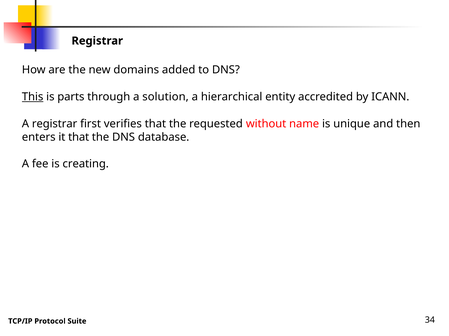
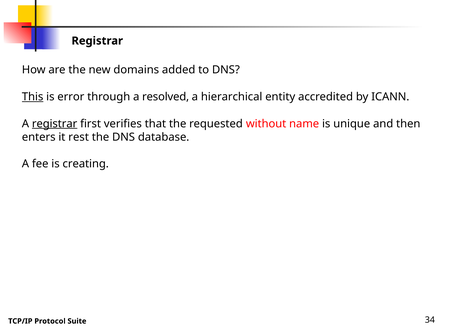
parts: parts -> error
solution: solution -> resolved
registrar at (55, 124) underline: none -> present
it that: that -> rest
